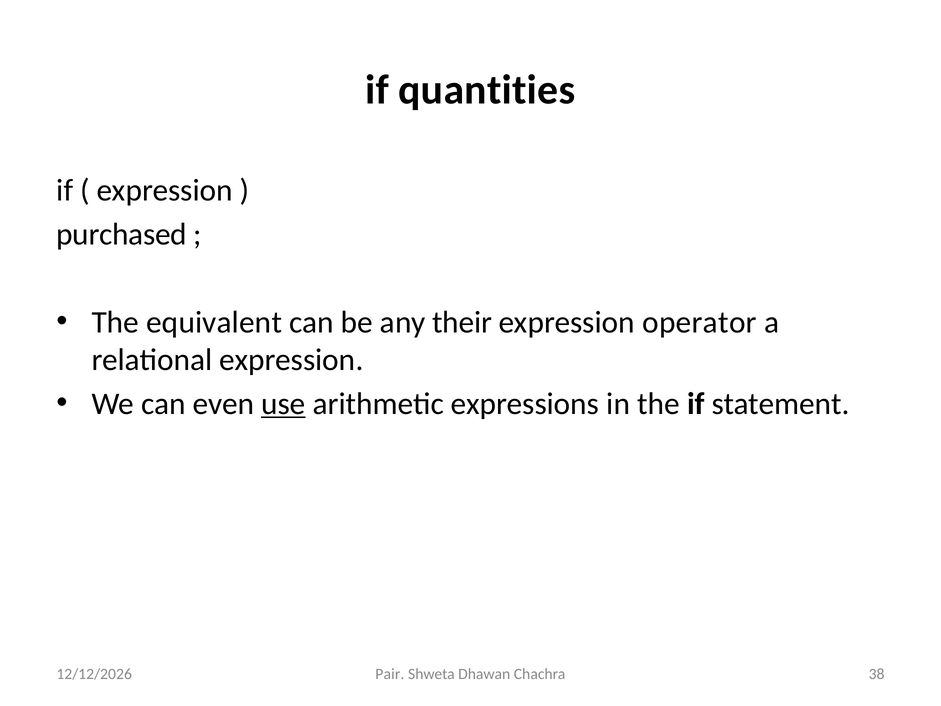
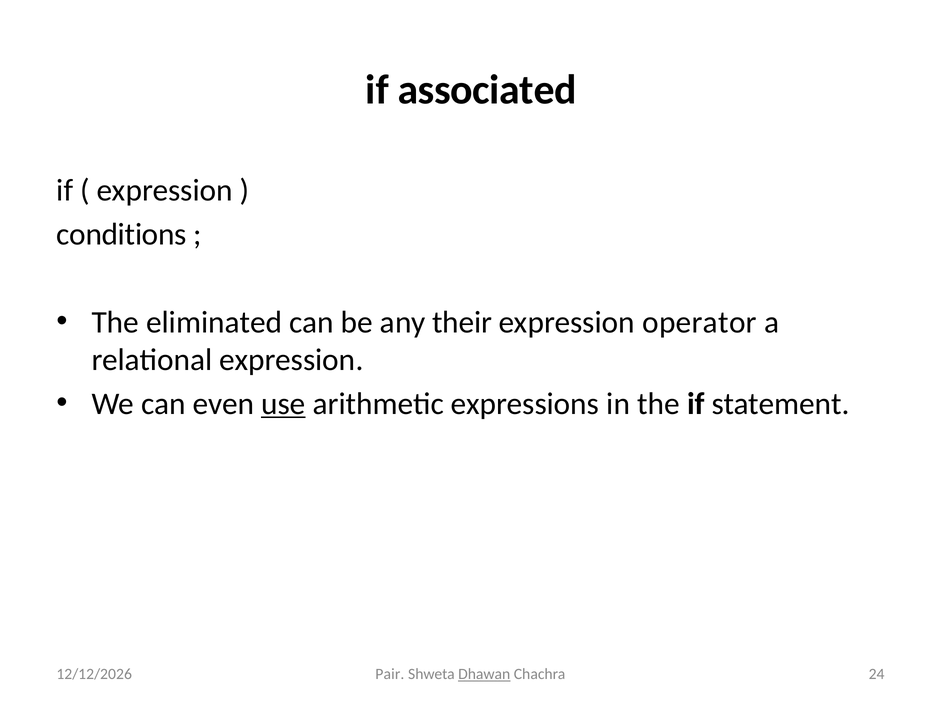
quantities: quantities -> associated
purchased: purchased -> conditions
equivalent: equivalent -> eliminated
Dhawan underline: none -> present
38: 38 -> 24
